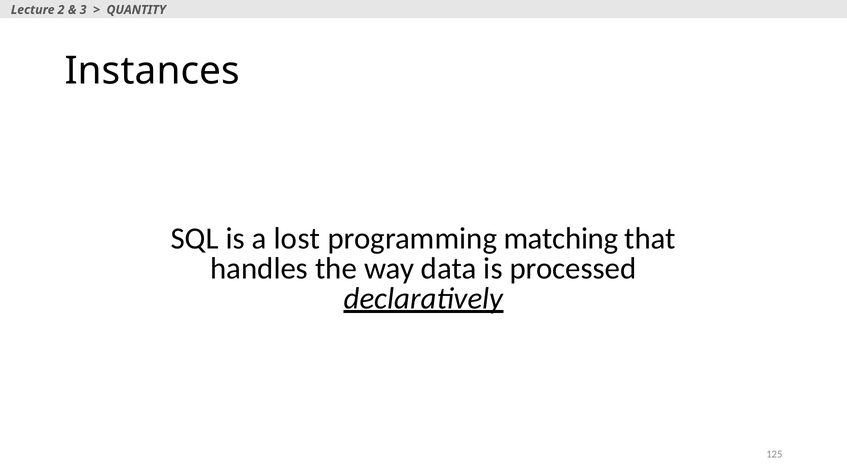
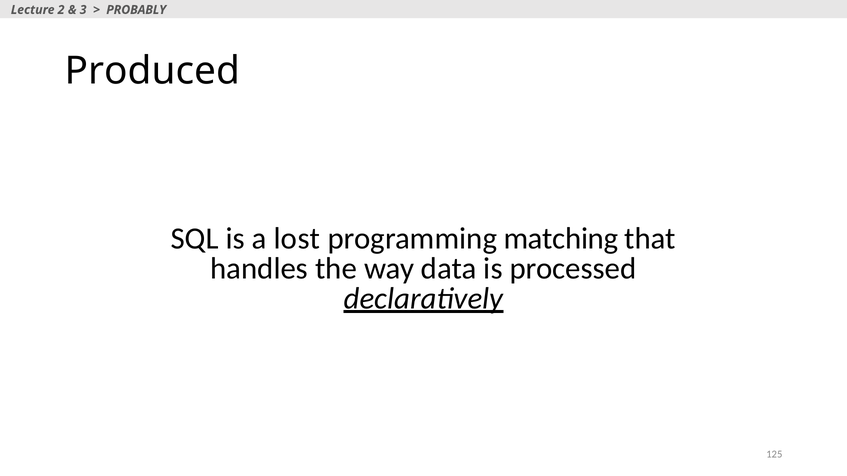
QUANTITY: QUANTITY -> PROBABLY
Instances: Instances -> Produced
